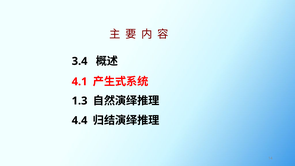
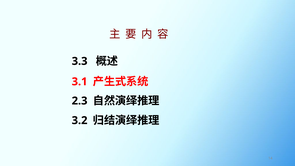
3.4: 3.4 -> 3.3
4.1: 4.1 -> 3.1
1.3: 1.3 -> 2.3
4.4: 4.4 -> 3.2
